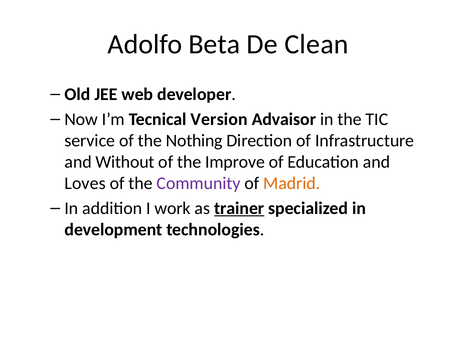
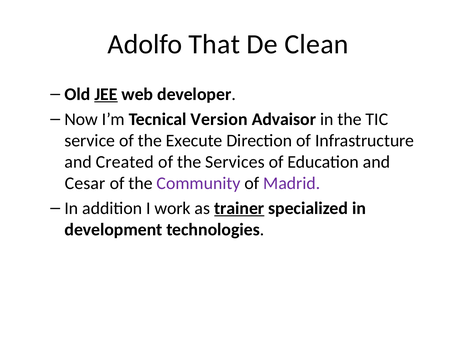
Beta: Beta -> That
JEE underline: none -> present
Nothing: Nothing -> Execute
Without: Without -> Created
Improve: Improve -> Services
Loves: Loves -> Cesar
Madrid colour: orange -> purple
